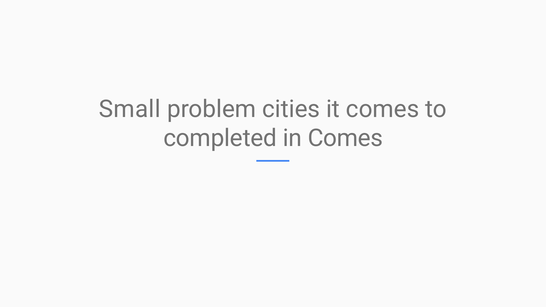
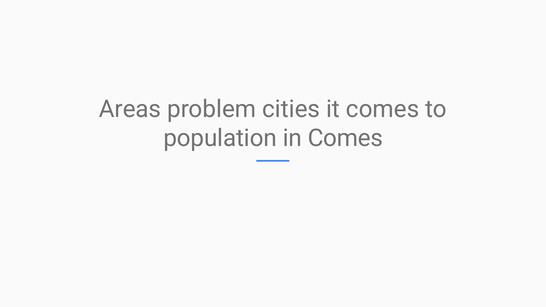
Small: Small -> Areas
completed: completed -> population
